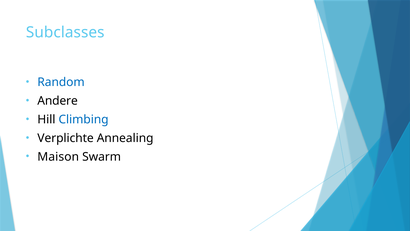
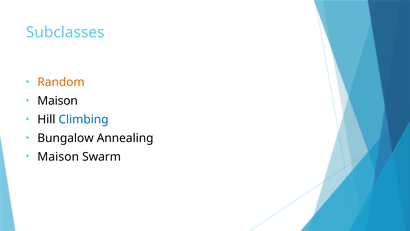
Random colour: blue -> orange
Andere at (58, 101): Andere -> Maison
Verplichte: Verplichte -> Bungalow
